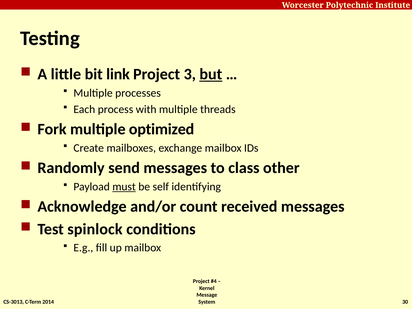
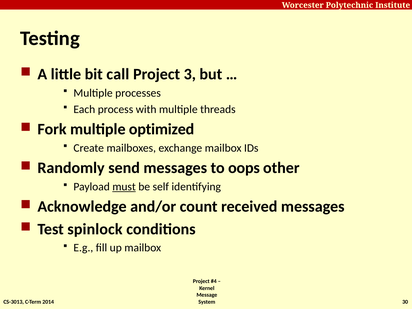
link: link -> call
but underline: present -> none
class: class -> oops
